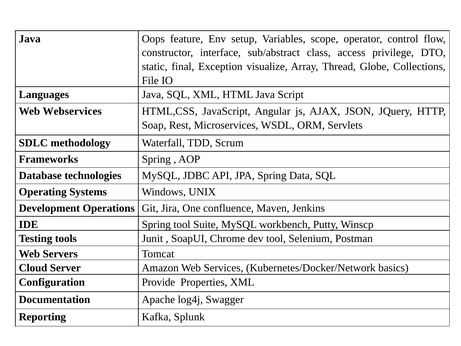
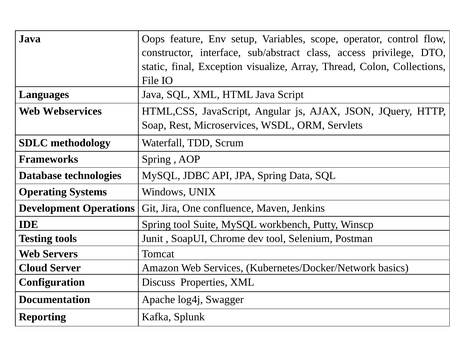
Globe: Globe -> Colon
Provide: Provide -> Discuss
